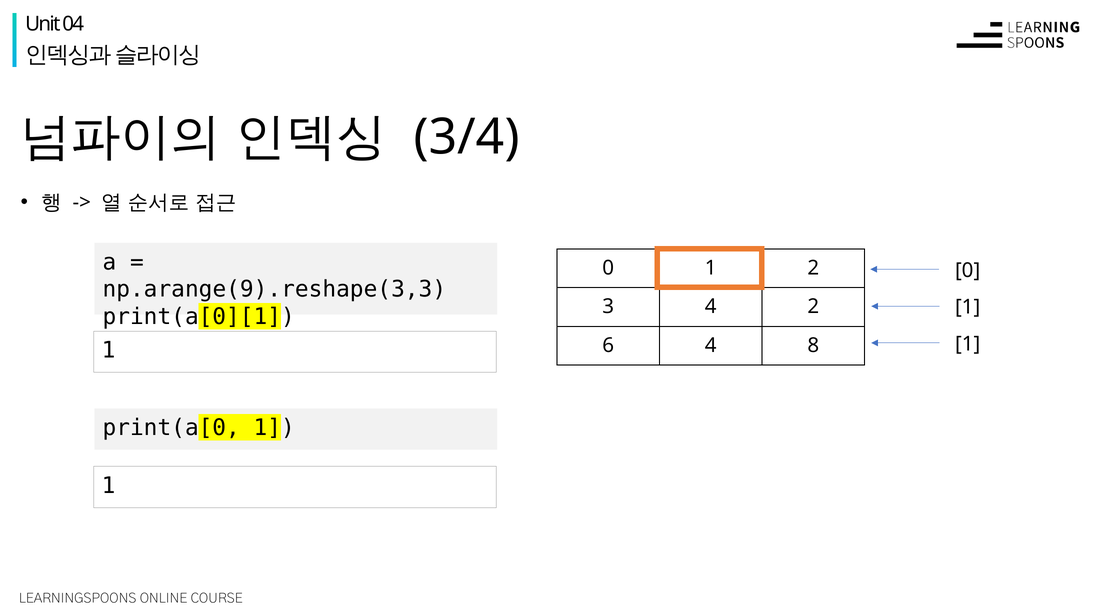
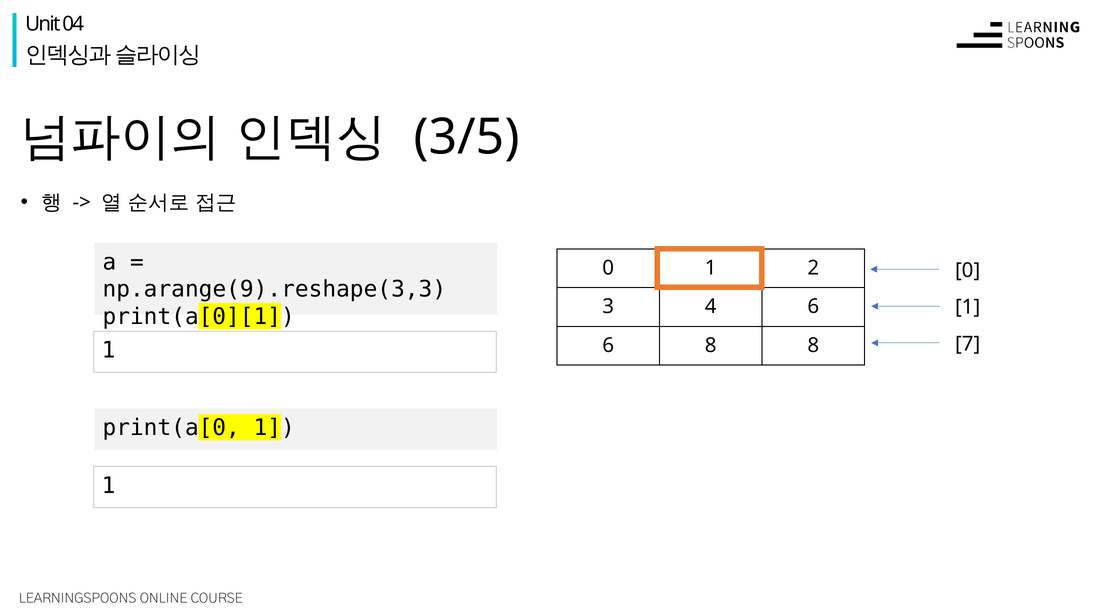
3/4: 3/4 -> 3/5
4 2: 2 -> 6
1 at (968, 344): 1 -> 7
6 4: 4 -> 8
